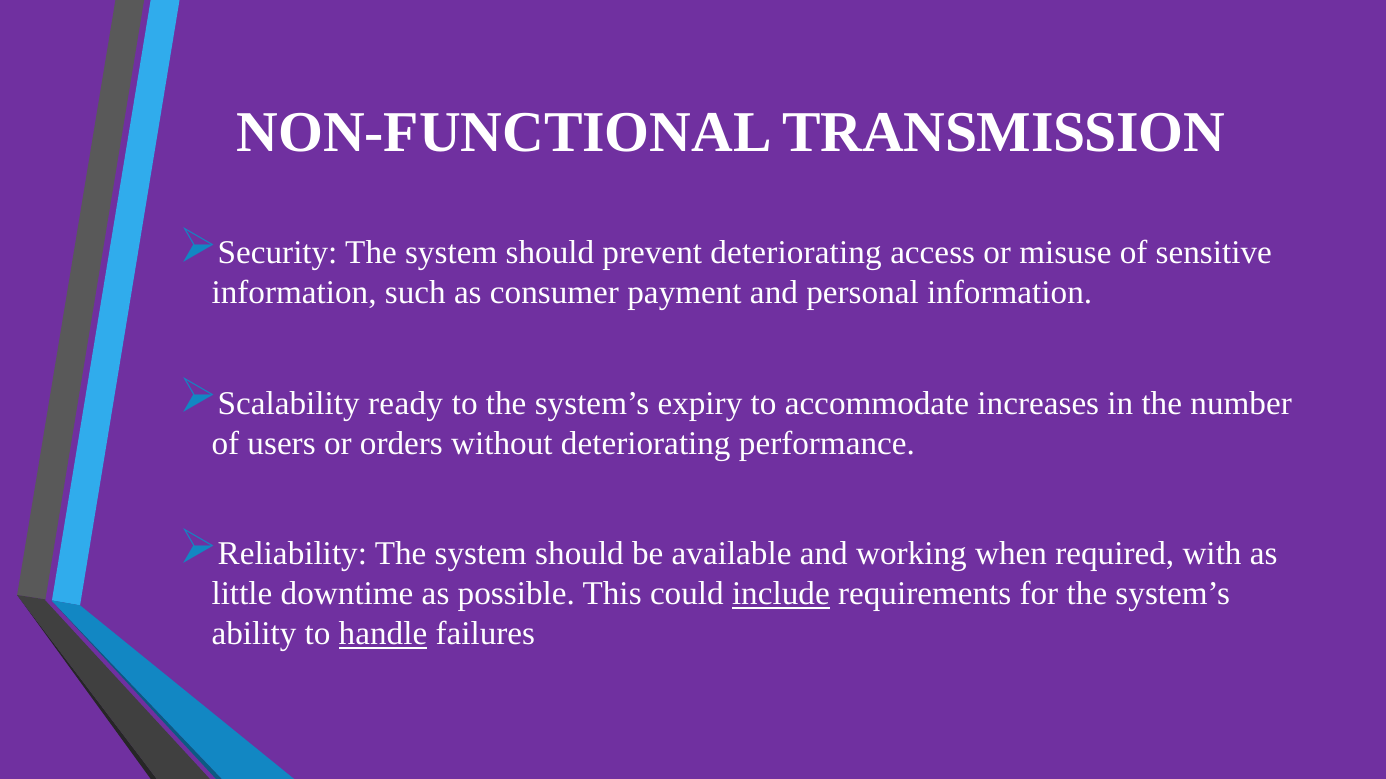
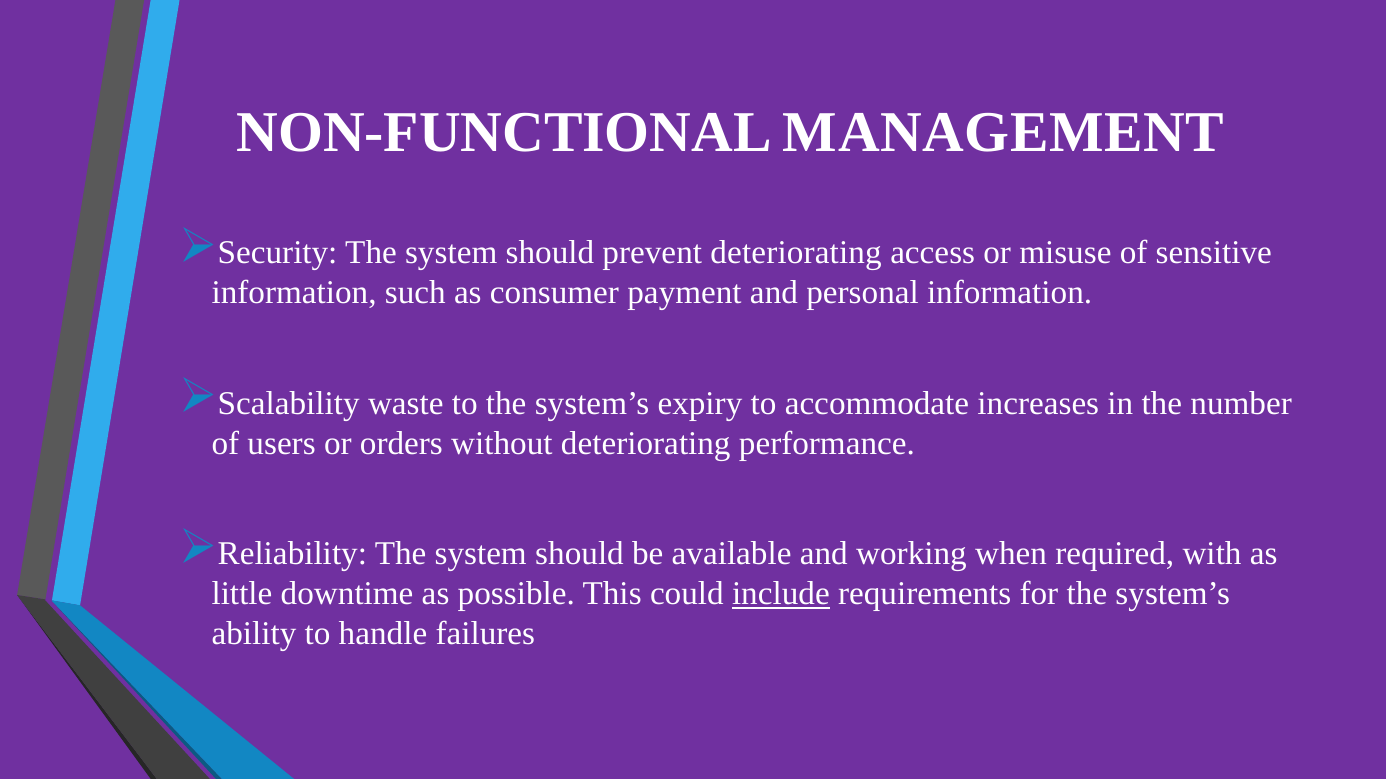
TRANSMISSION: TRANSMISSION -> MANAGEMENT
ready: ready -> waste
handle underline: present -> none
